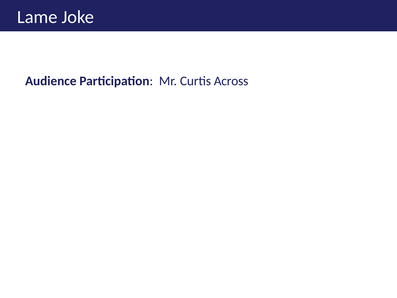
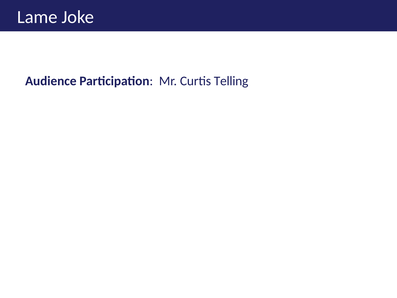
Across: Across -> Telling
